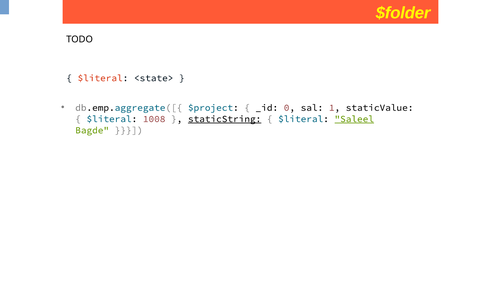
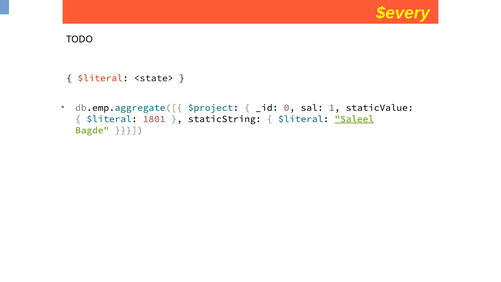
$folder: $folder -> $every
1008: 1008 -> 1801
staticString underline: present -> none
